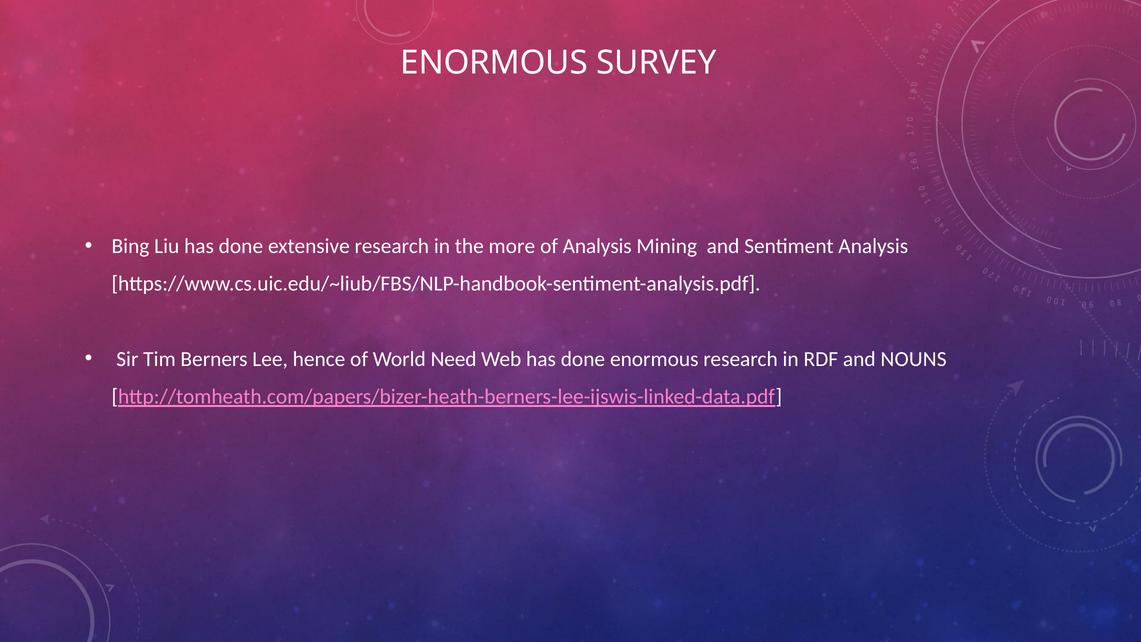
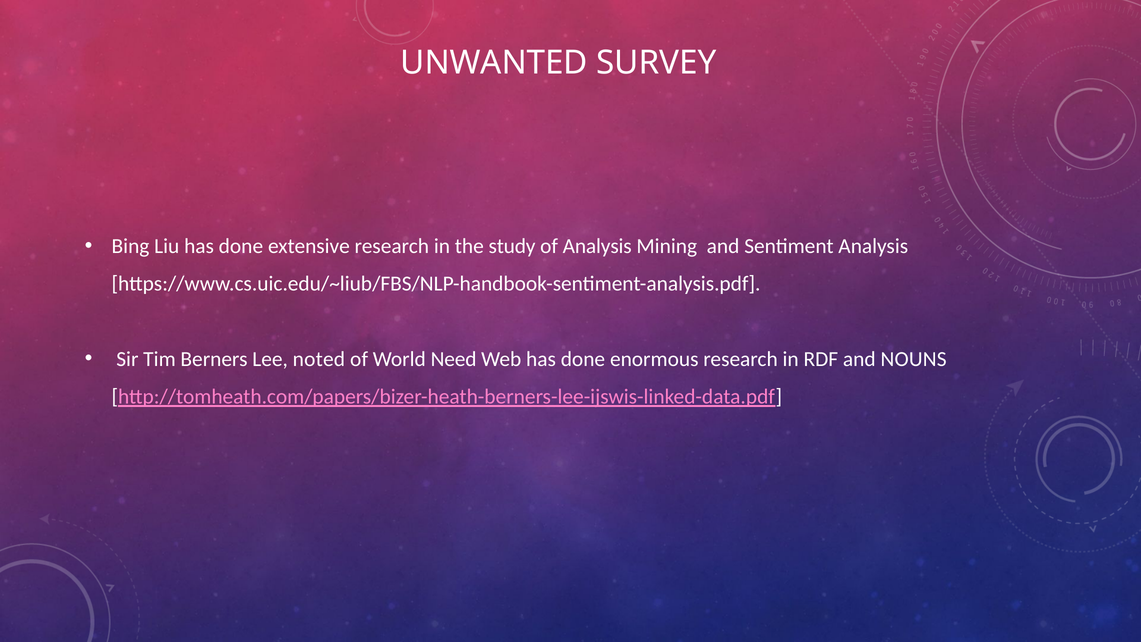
ENORMOUS at (494, 63): ENORMOUS -> UNWANTED
more: more -> study
hence: hence -> noted
